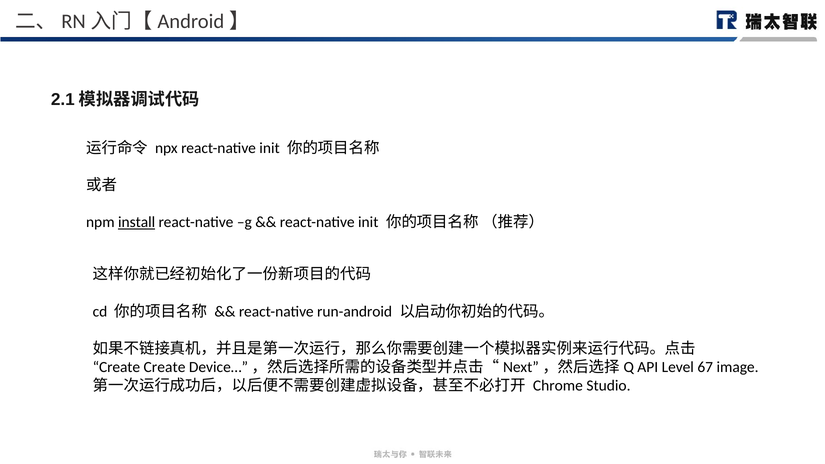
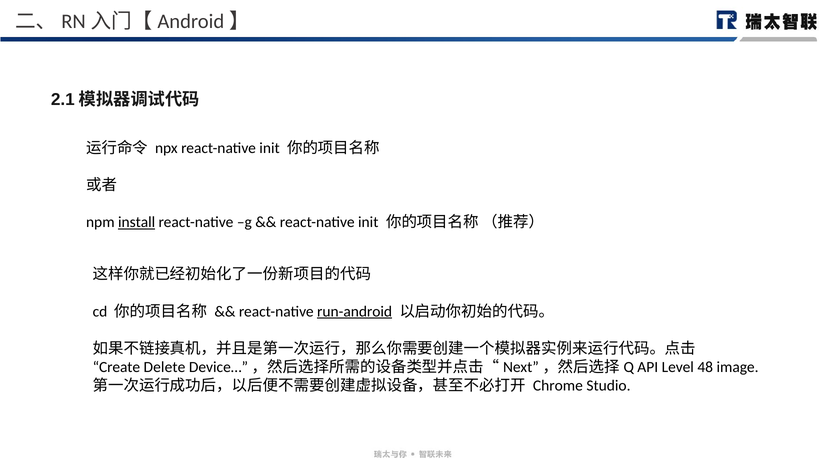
run-android underline: none -> present
Create Create: Create -> Delete
67: 67 -> 48
